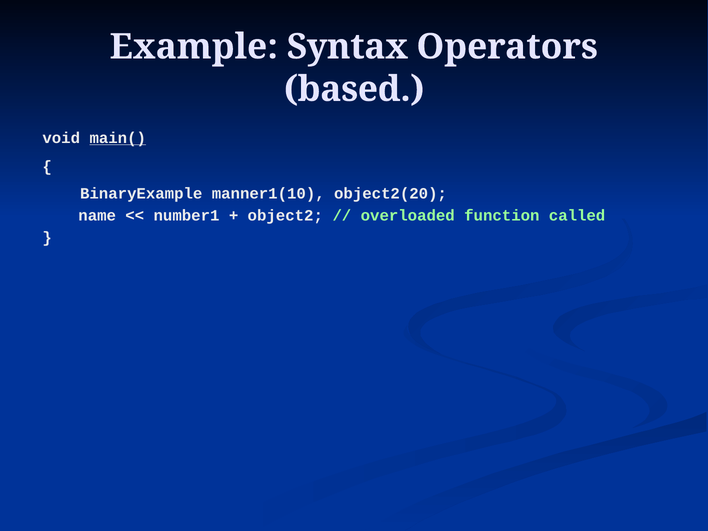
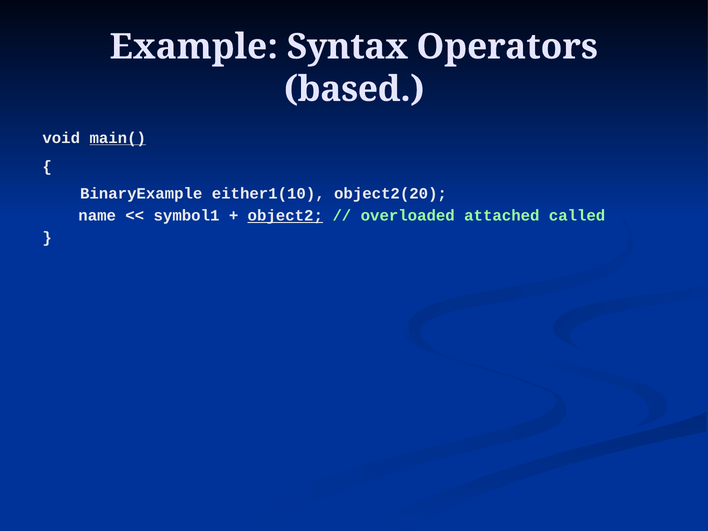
manner1(10: manner1(10 -> either1(10
number1: number1 -> symbol1
object2 underline: none -> present
function: function -> attached
